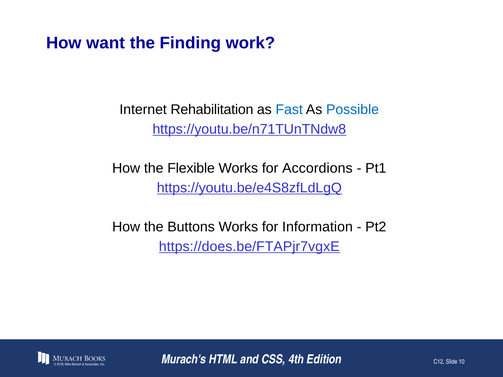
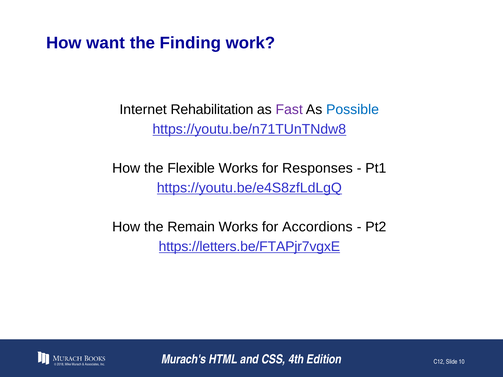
Fast colour: blue -> purple
Accordions: Accordions -> Responses
Buttons: Buttons -> Remain
Information: Information -> Accordions
https://does.be/FTAPjr7vgxE: https://does.be/FTAPjr7vgxE -> https://letters.be/FTAPjr7vgxE
